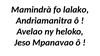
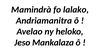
Mpanavao: Mpanavao -> Mankalaza
